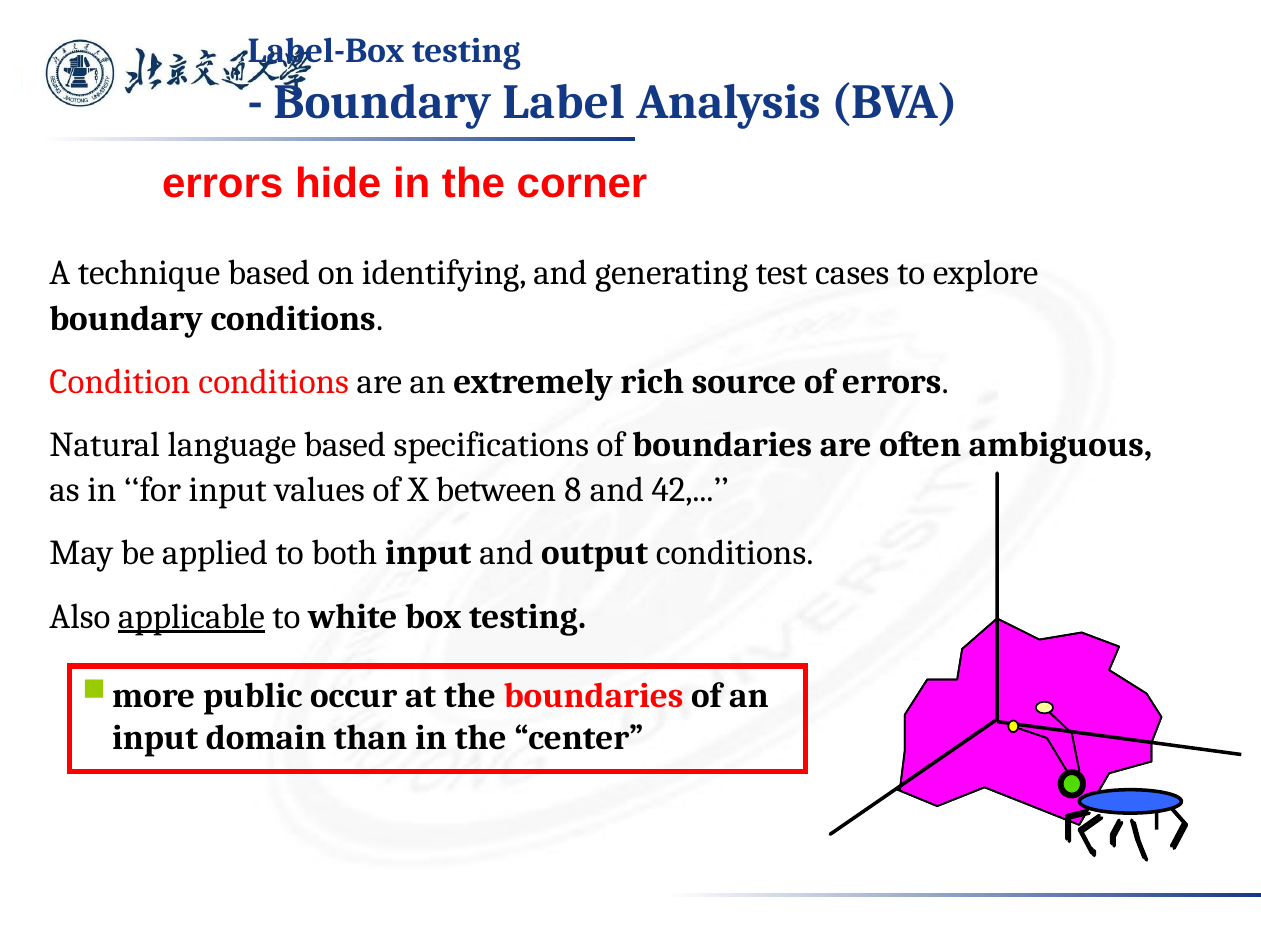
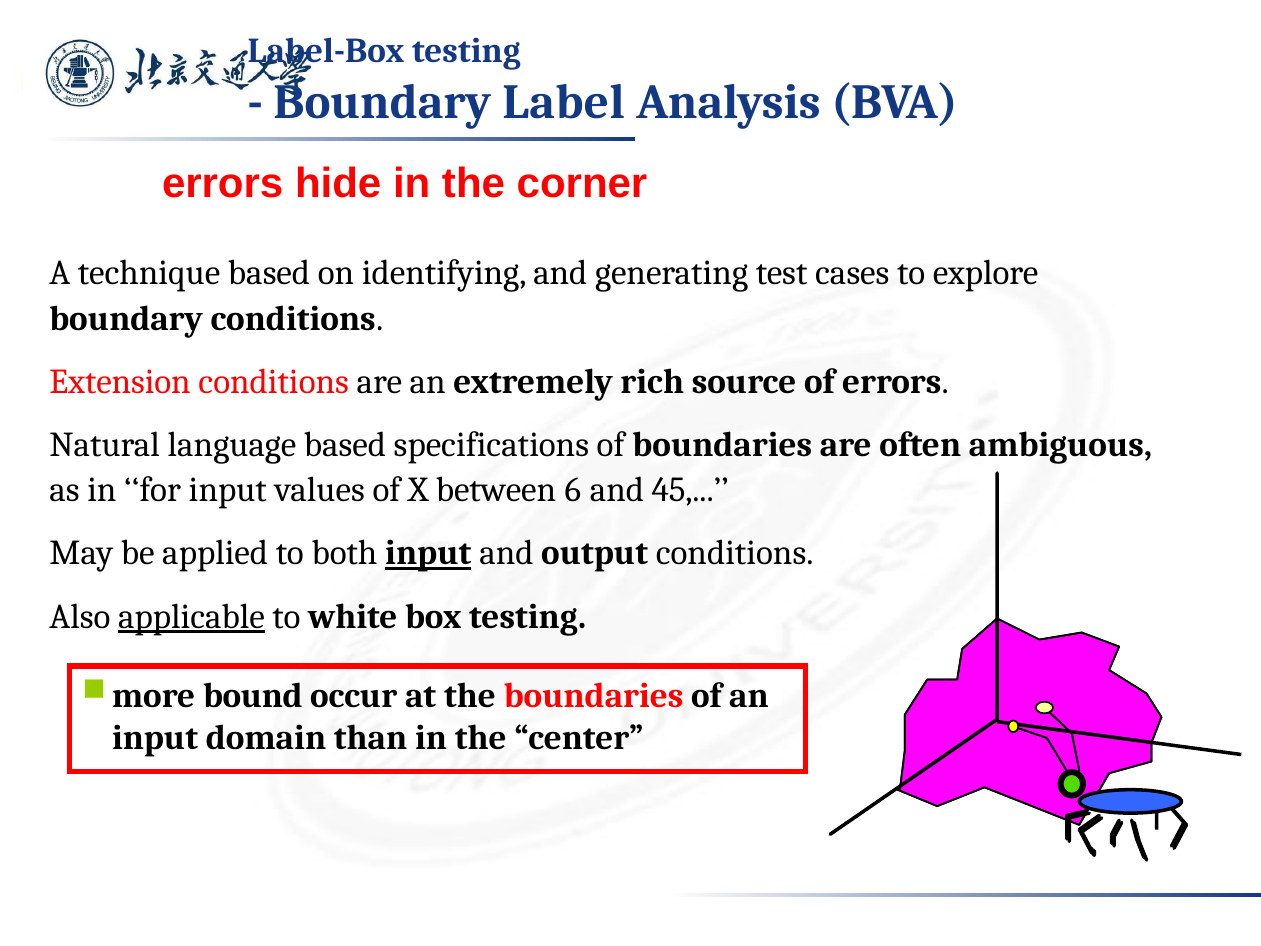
Condition: Condition -> Extension
8: 8 -> 6
42: 42 -> 45
input at (428, 553) underline: none -> present
public: public -> bound
